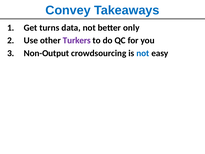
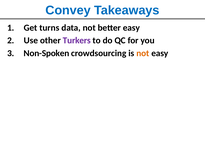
better only: only -> easy
Non-Output: Non-Output -> Non-Spoken
not at (143, 53) colour: blue -> orange
